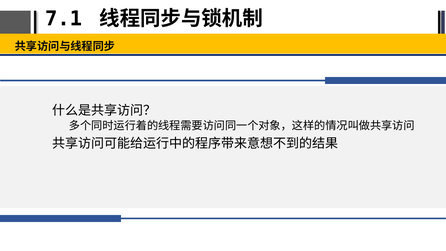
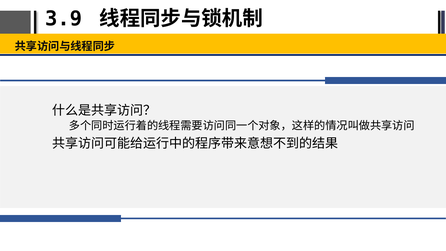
7.1: 7.1 -> 3.9
